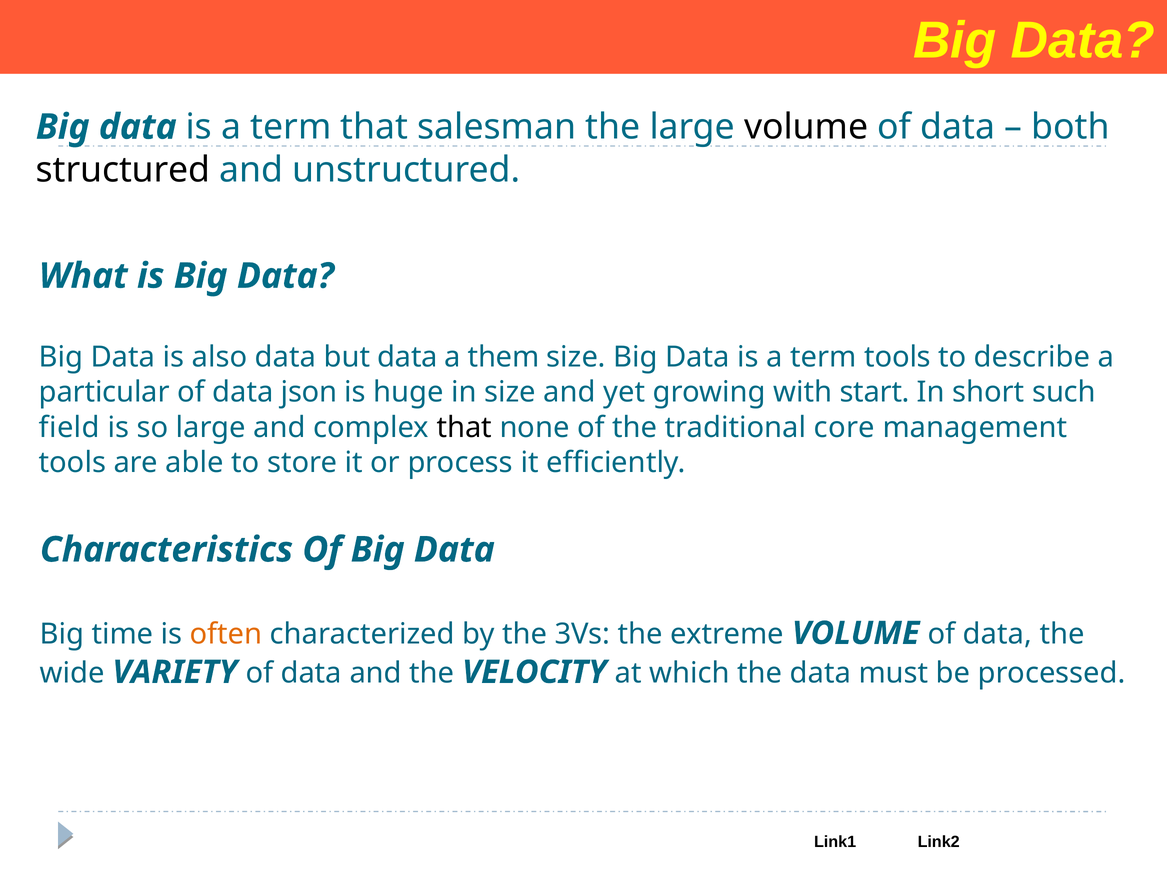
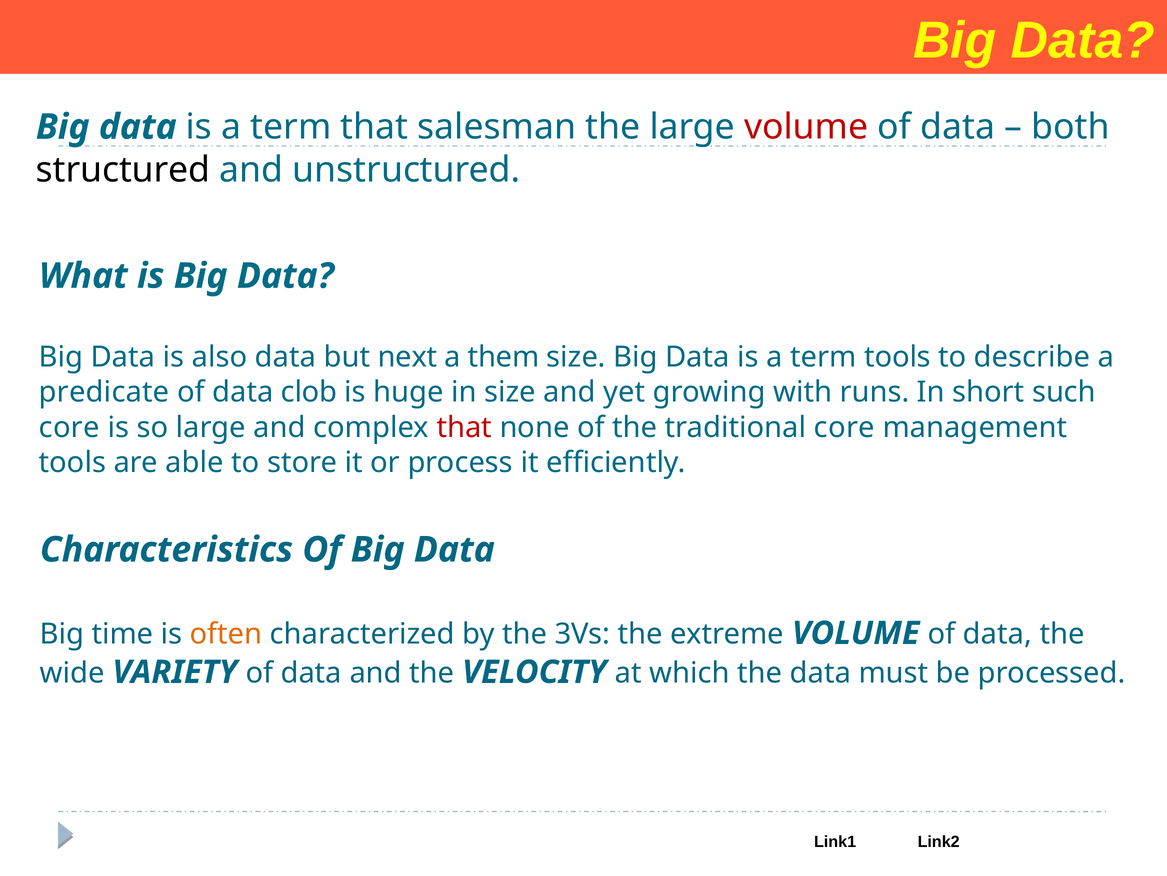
volume at (806, 127) colour: black -> red
but data: data -> next
particular: particular -> predicate
json: json -> clob
start: start -> runs
field at (69, 427): field -> core
that at (464, 427) colour: black -> red
